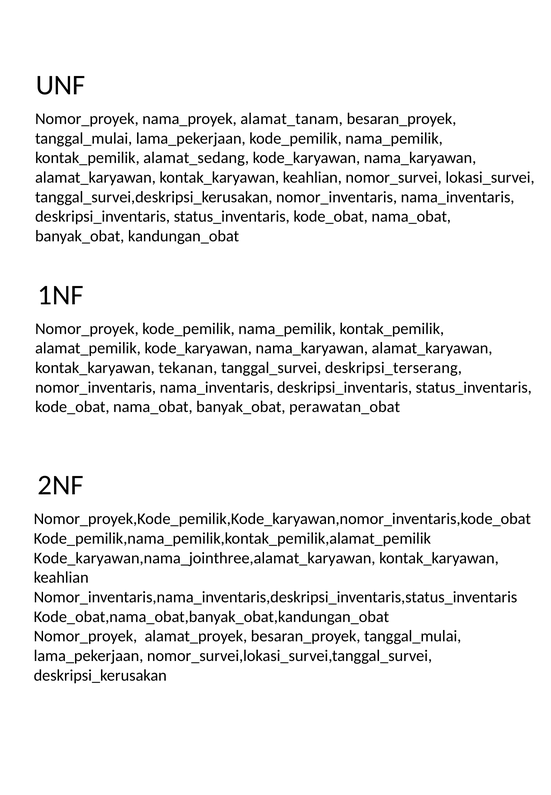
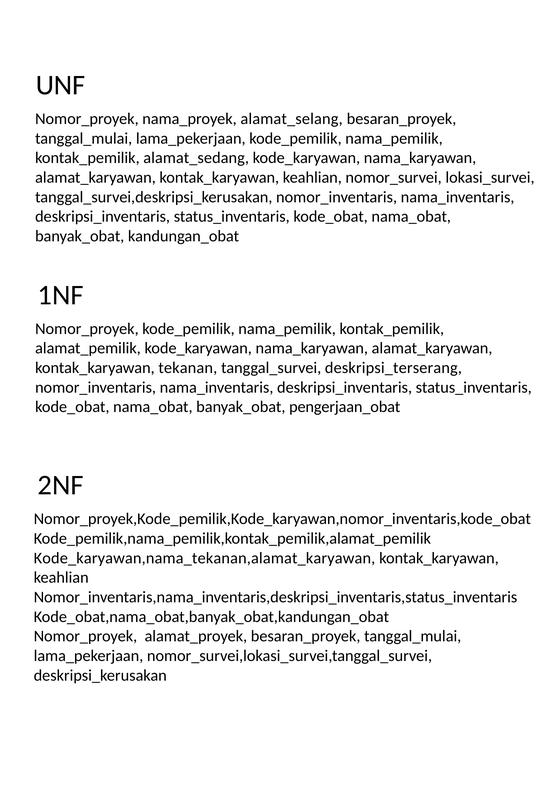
alamat_tanam: alamat_tanam -> alamat_selang
perawatan_obat: perawatan_obat -> pengerjaan_obat
Kode_karyawan,nama_jointhree,alamat_karyawan: Kode_karyawan,nama_jointhree,alamat_karyawan -> Kode_karyawan,nama_tekanan,alamat_karyawan
